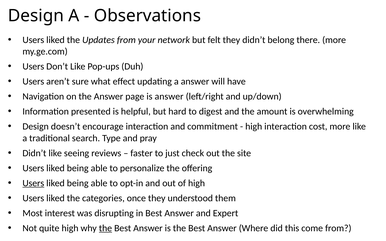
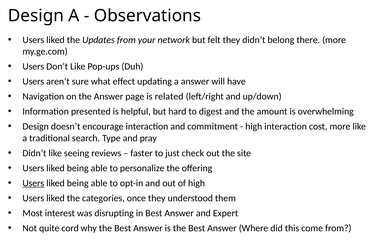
is answer: answer -> related
quite high: high -> cord
the at (105, 228) underline: present -> none
